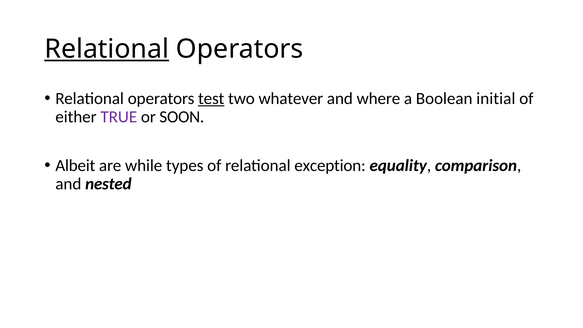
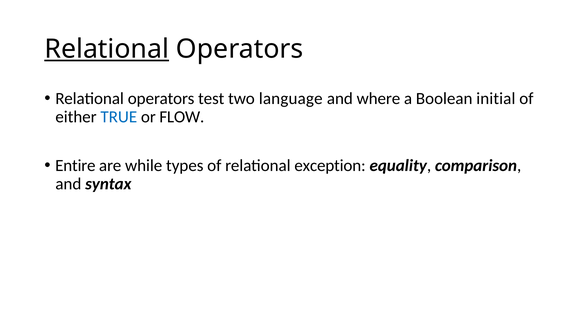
test underline: present -> none
whatever: whatever -> language
TRUE colour: purple -> blue
SOON: SOON -> FLOW
Albeit: Albeit -> Entire
nested: nested -> syntax
